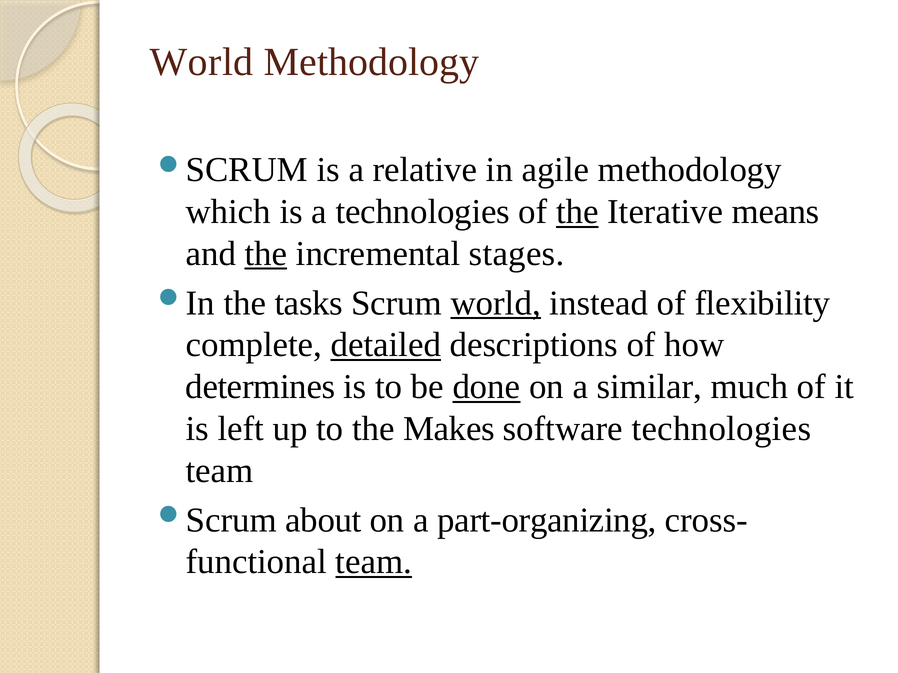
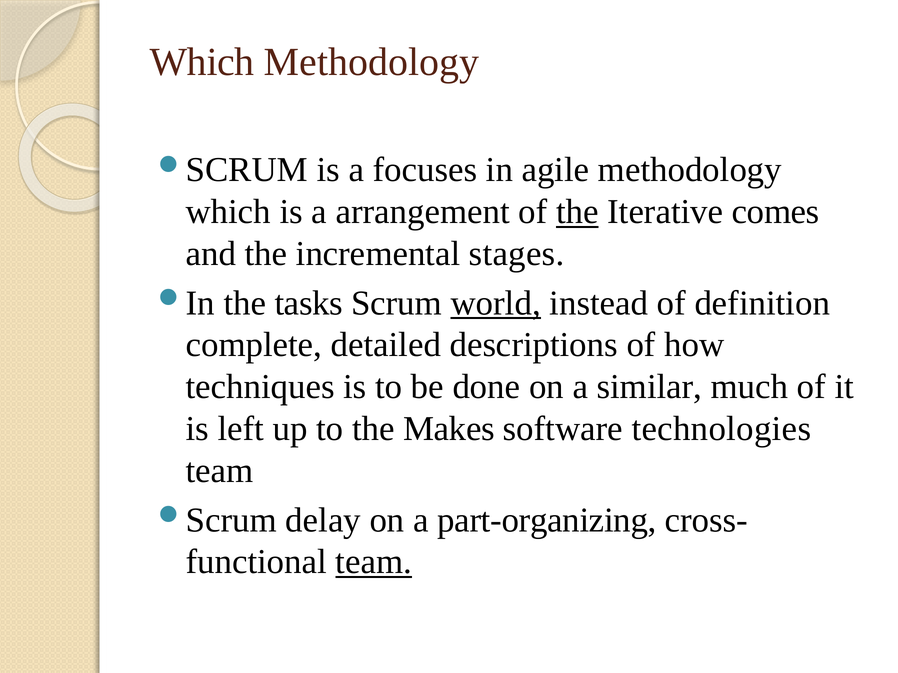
World at (202, 62): World -> Which
relative: relative -> focuses
a technologies: technologies -> arrangement
means: means -> comes
the at (266, 254) underline: present -> none
flexibility: flexibility -> definition
detailed underline: present -> none
determines: determines -> techniques
done underline: present -> none
about: about -> delay
